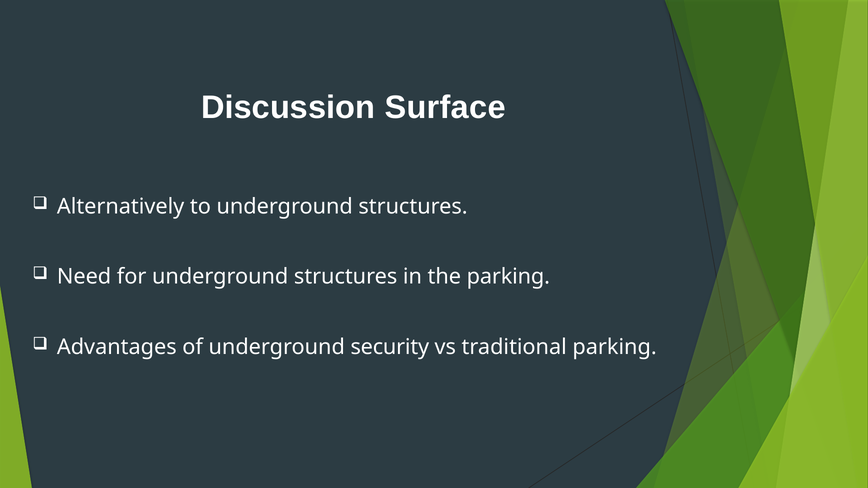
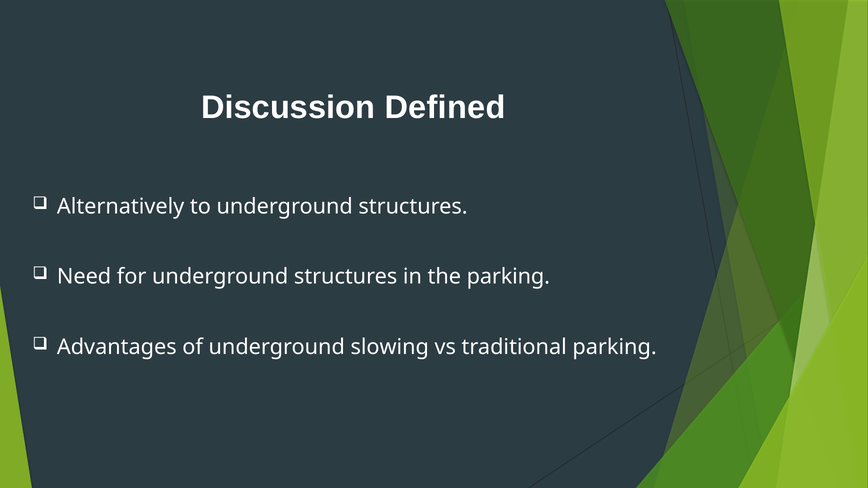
Surface: Surface -> Defined
security: security -> slowing
